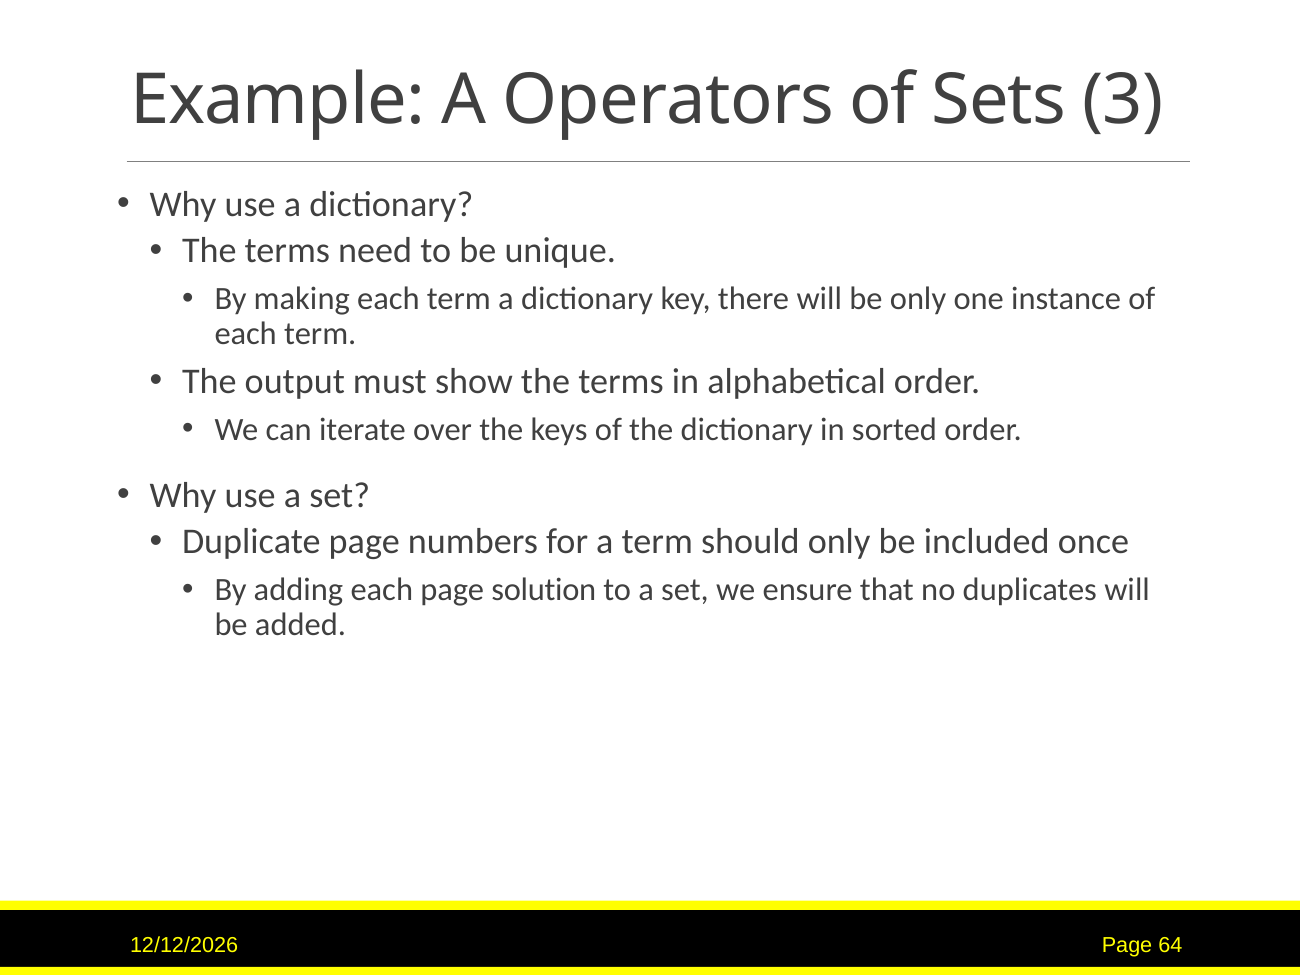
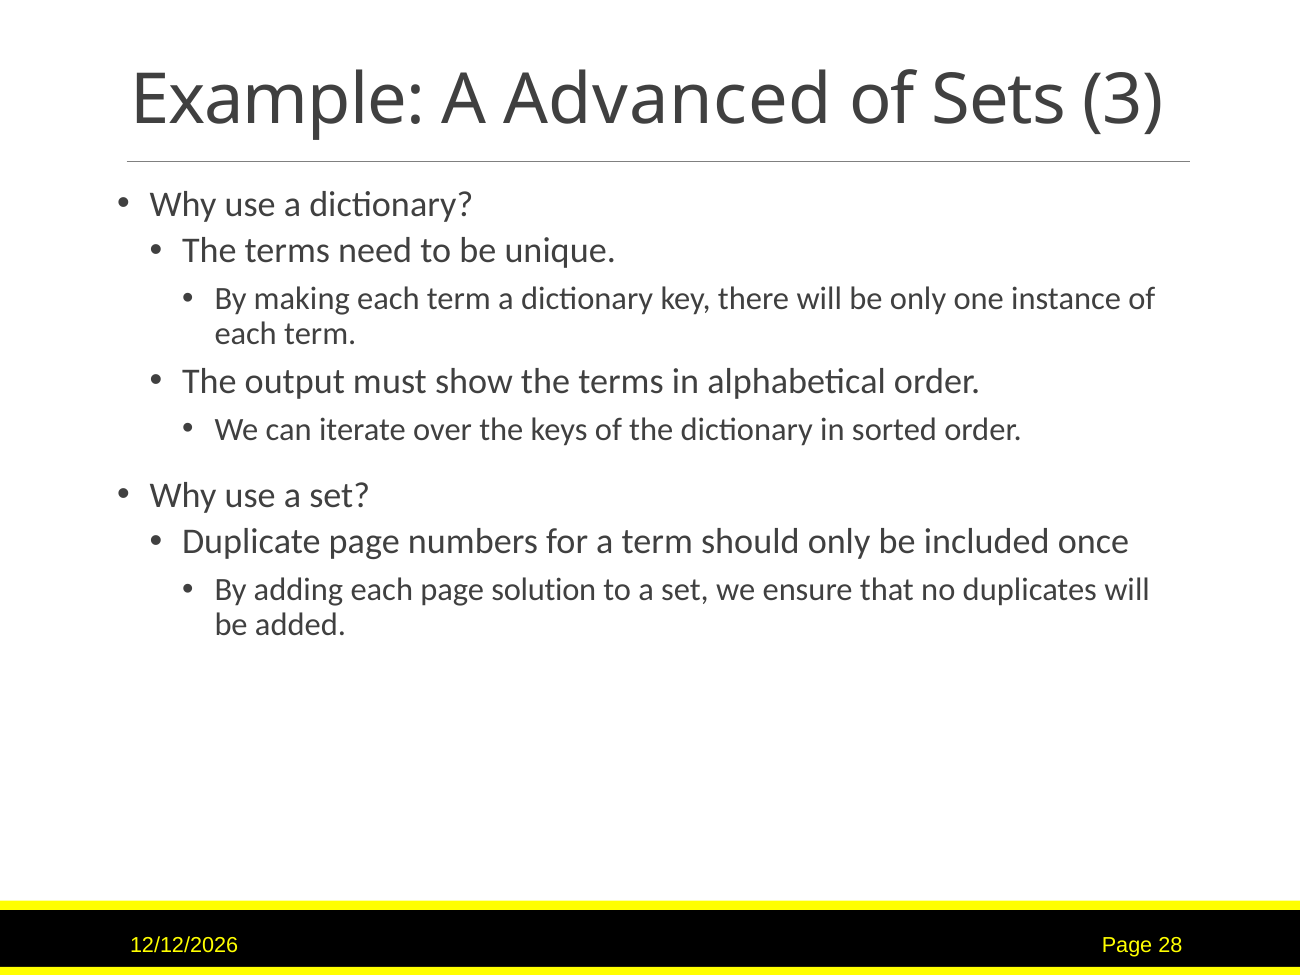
Operators: Operators -> Advanced
64: 64 -> 28
